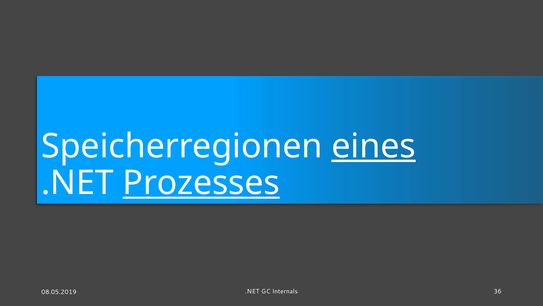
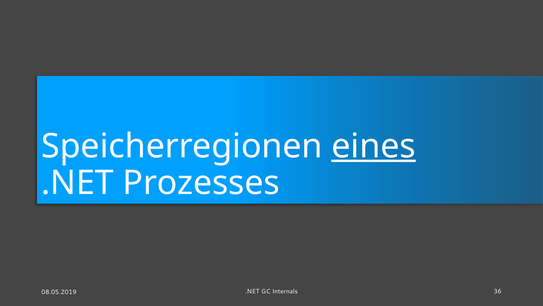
Prozesses underline: present -> none
